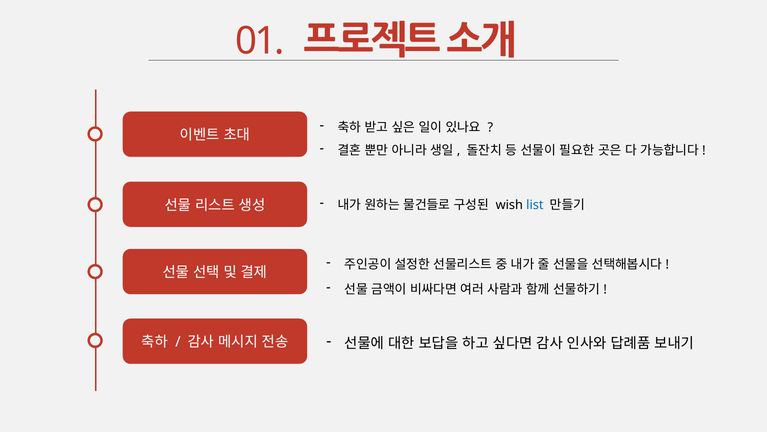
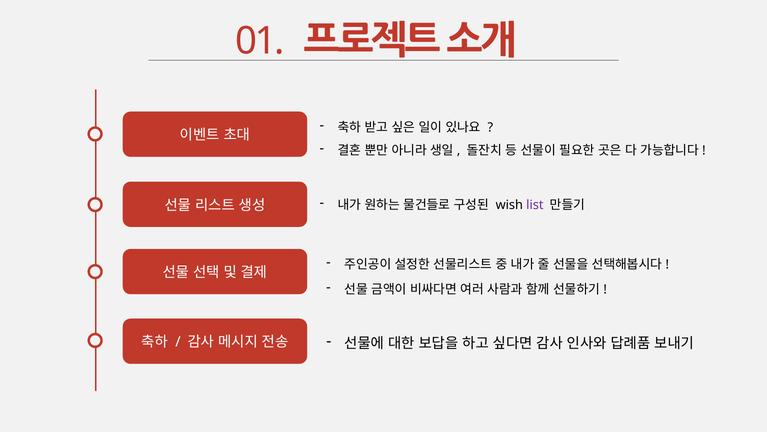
list colour: blue -> purple
